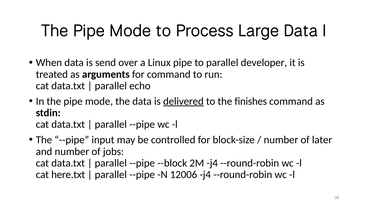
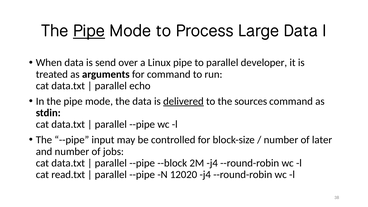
Pipe at (89, 31) underline: none -> present
finishes: finishes -> sources
here.txt: here.txt -> read.txt
12006: 12006 -> 12020
